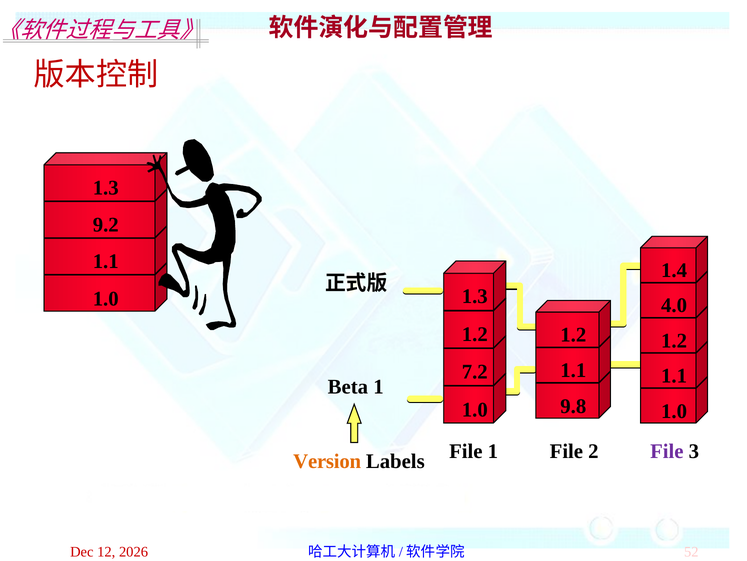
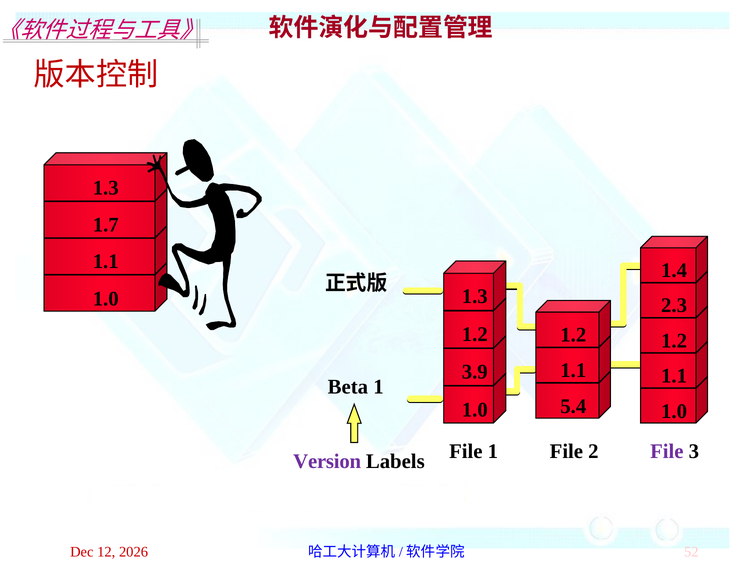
9.2: 9.2 -> 1.7
4.0: 4.0 -> 2.3
7.2: 7.2 -> 3.9
9.8: 9.8 -> 5.4
Version colour: orange -> purple
